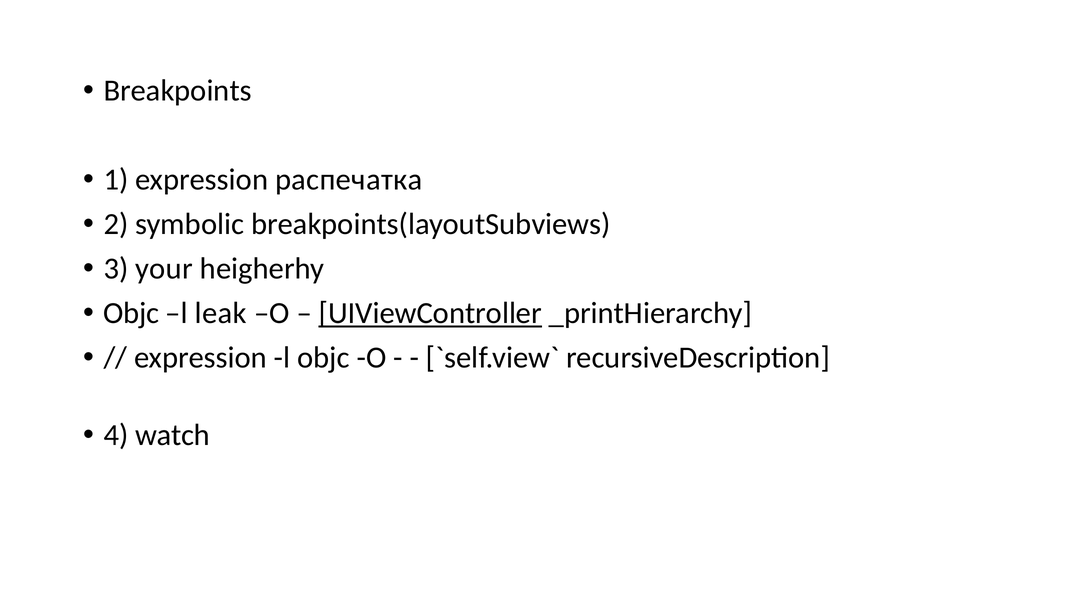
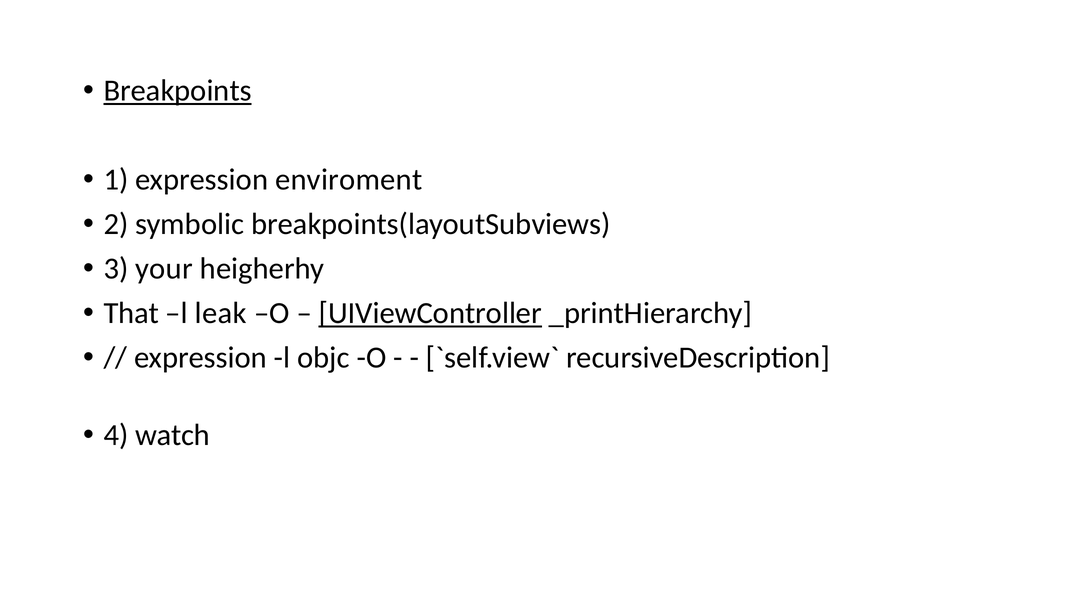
Breakpoints underline: none -> present
распечатка: распечатка -> enviroment
Objc at (131, 313): Objc -> That
